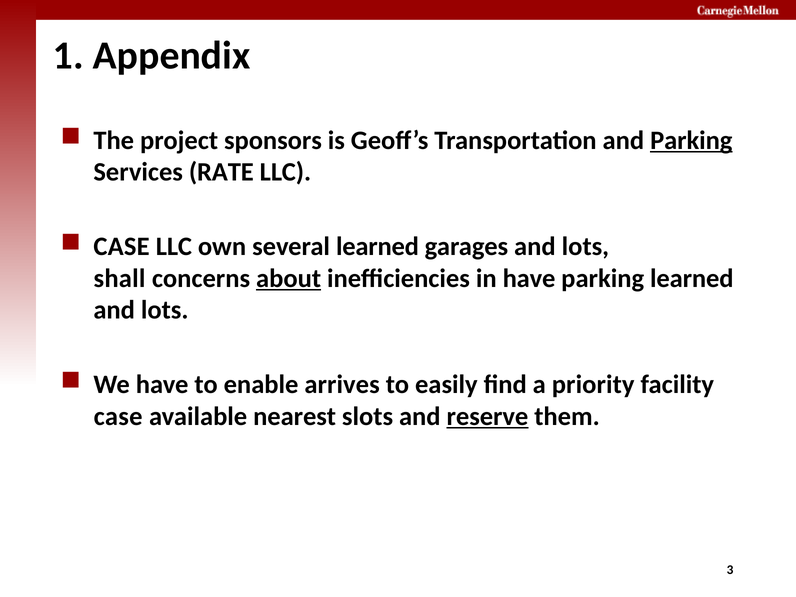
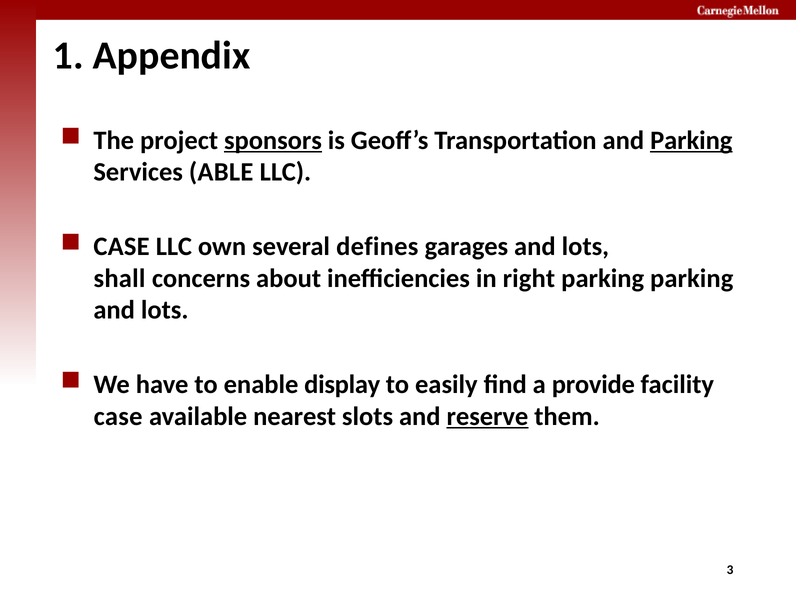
sponsors underline: none -> present
RATE: RATE -> ABLE
several learned: learned -> defines
about underline: present -> none
in have: have -> right
parking learned: learned -> parking
arrives: arrives -> display
priority: priority -> provide
